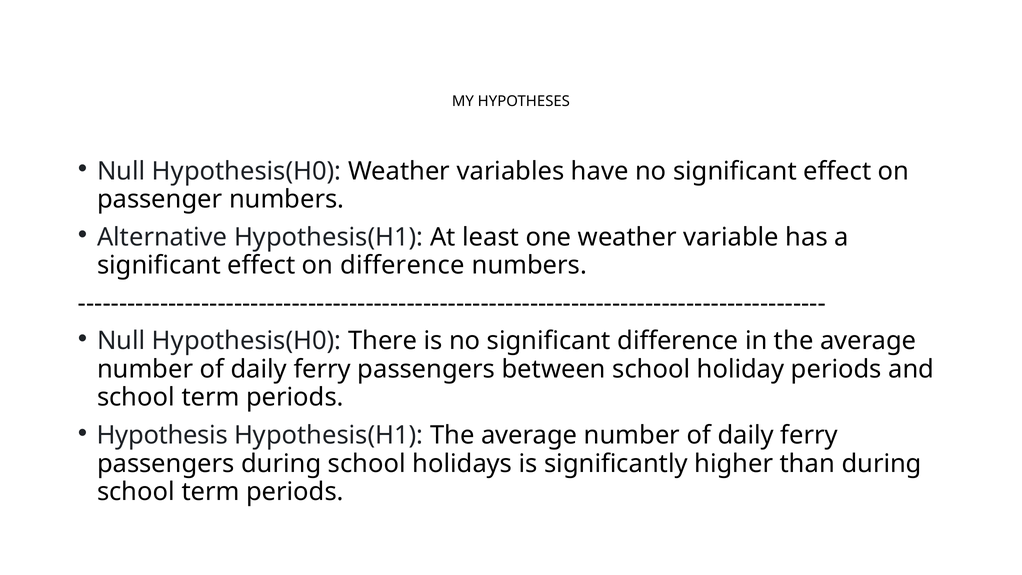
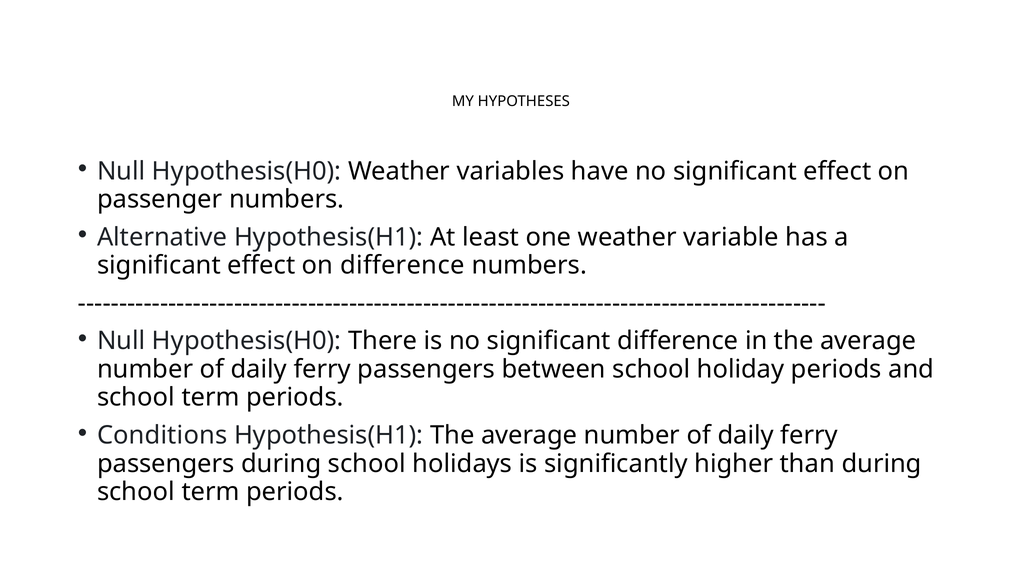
Hypothesis: Hypothesis -> Conditions
